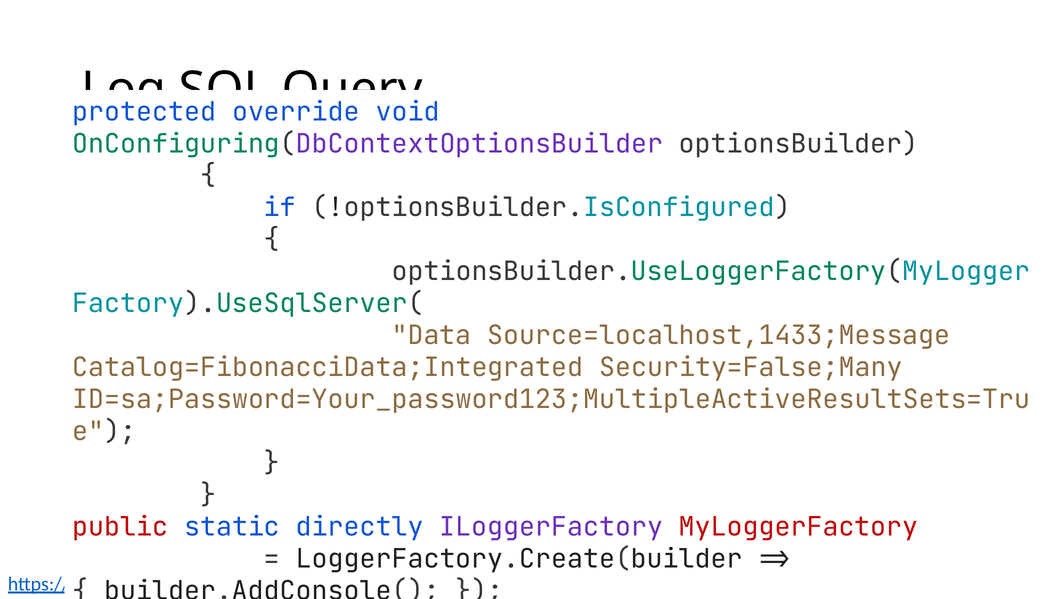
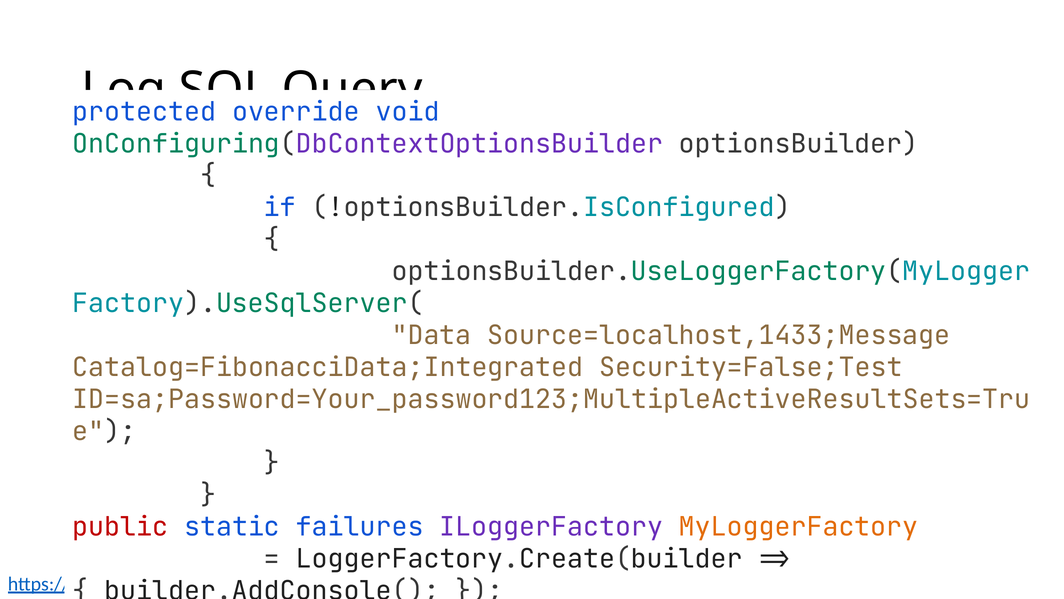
Security=False;Many: Security=False;Many -> Security=False;Test
directly: directly -> failures
MyLoggerFactory colour: red -> orange
